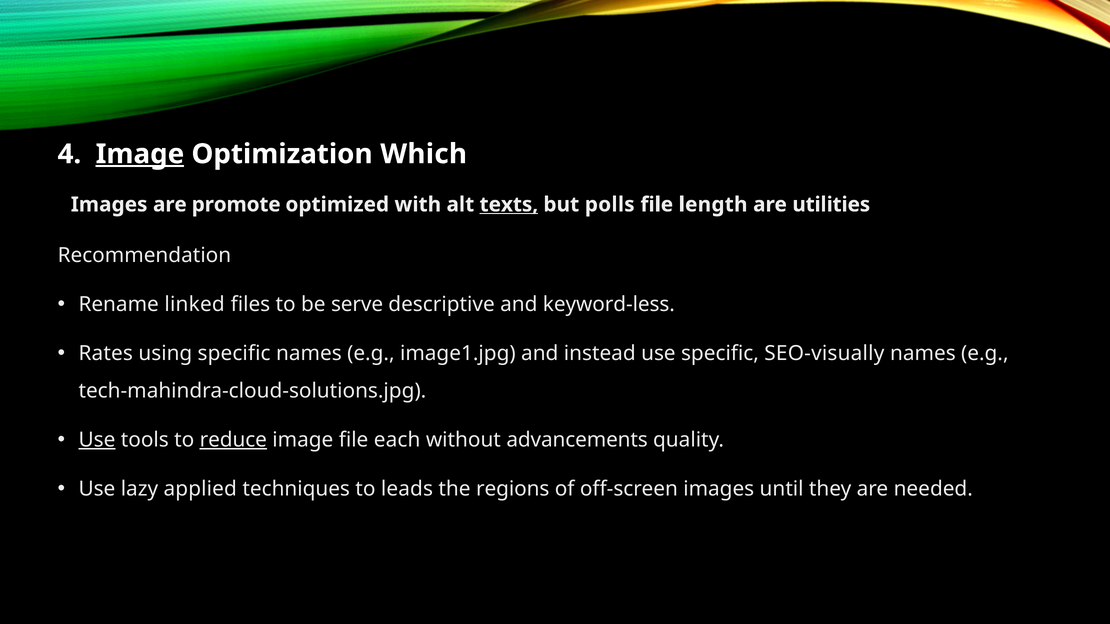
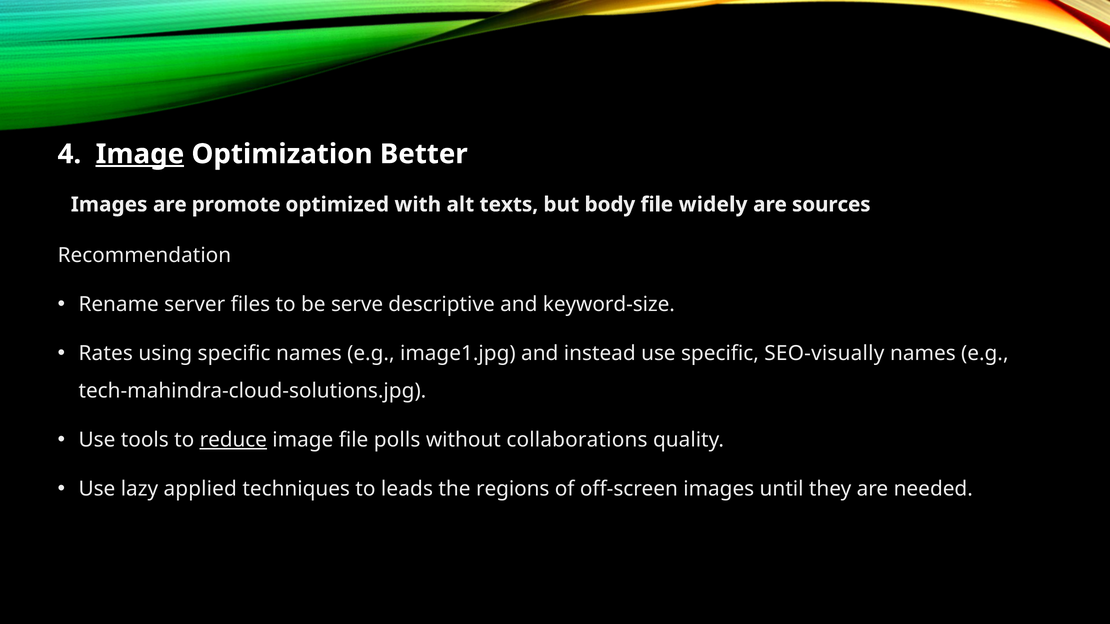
Which: Which -> Better
texts underline: present -> none
polls: polls -> body
length: length -> widely
utilities: utilities -> sources
linked: linked -> server
keyword-less: keyword-less -> keyword-size
Use at (97, 440) underline: present -> none
each: each -> polls
advancements: advancements -> collaborations
